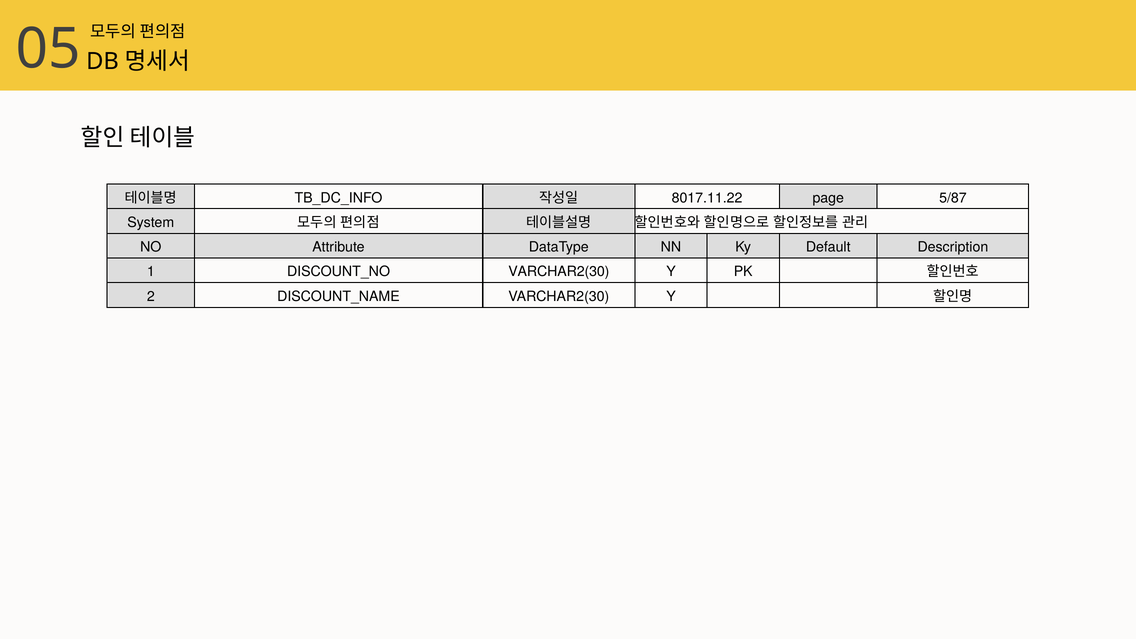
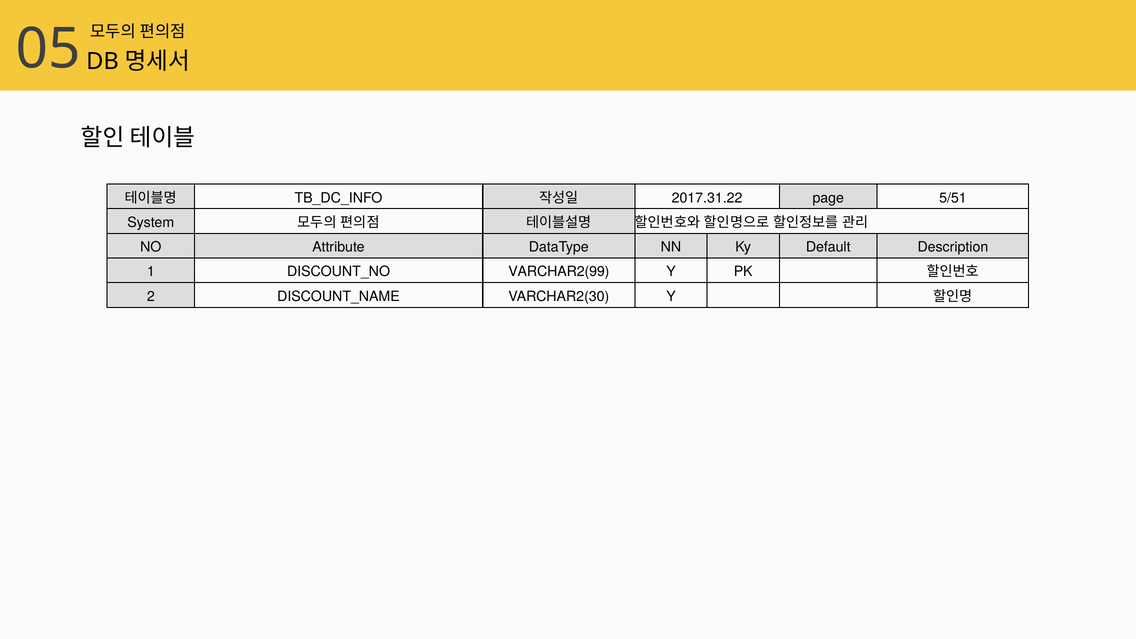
8017.11.22: 8017.11.22 -> 2017.31.22
5/87: 5/87 -> 5/51
VARCHAR2(30 at (559, 272): VARCHAR2(30 -> VARCHAR2(99
